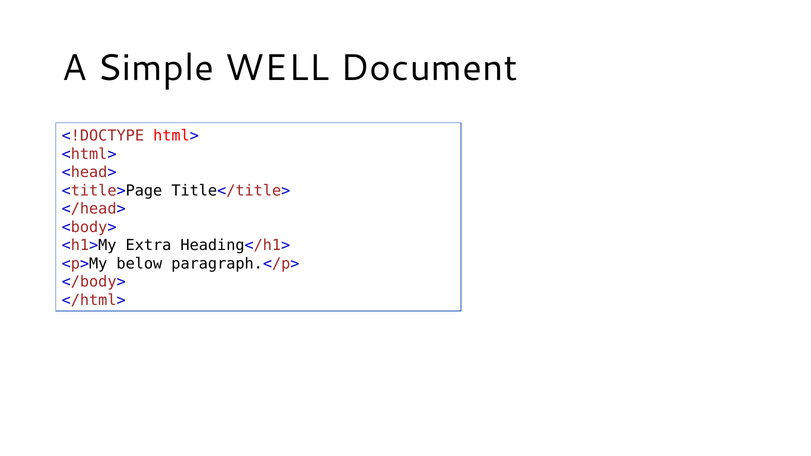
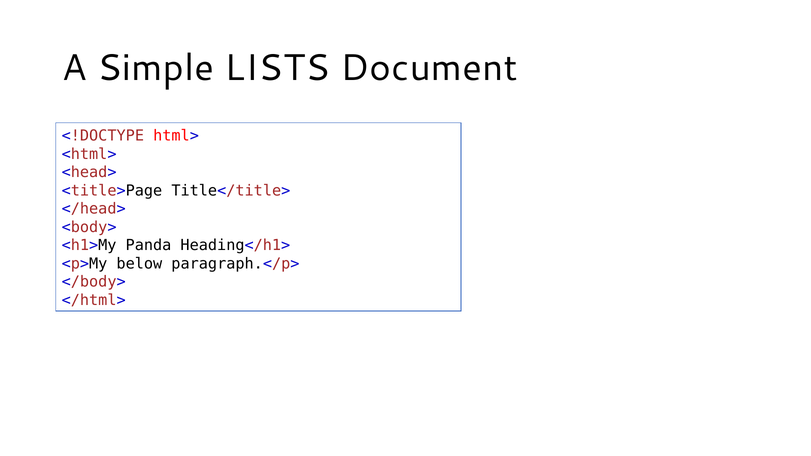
WELL: WELL -> LISTS
Extra: Extra -> Panda
